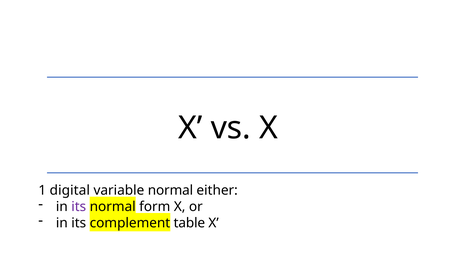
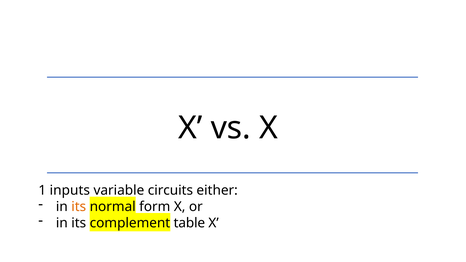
digital: digital -> inputs
normal at (170, 190): normal -> circuits
its at (79, 207) colour: purple -> orange
